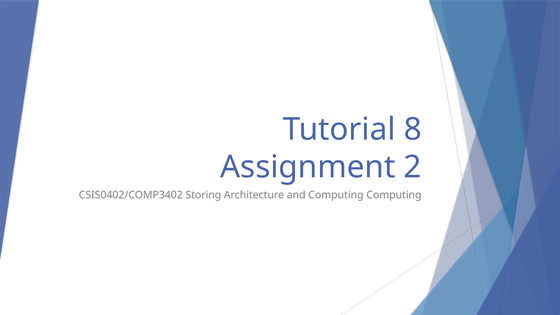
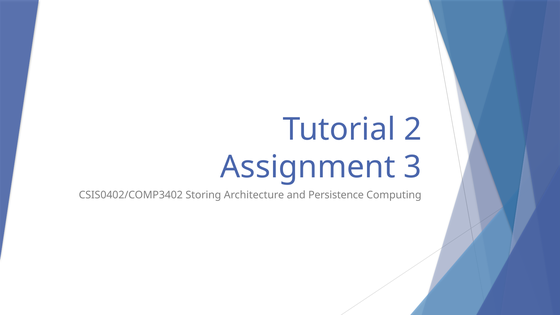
8: 8 -> 2
2: 2 -> 3
and Computing: Computing -> Persistence
